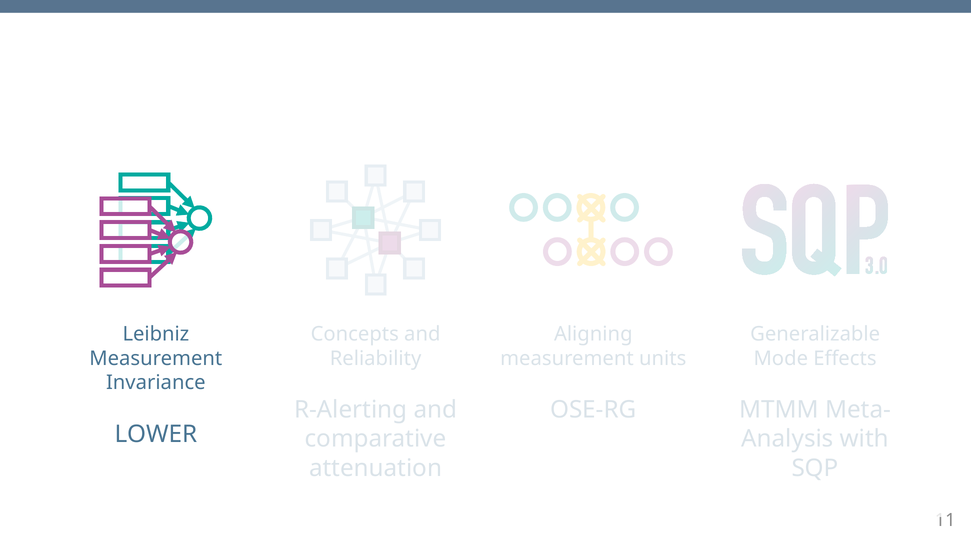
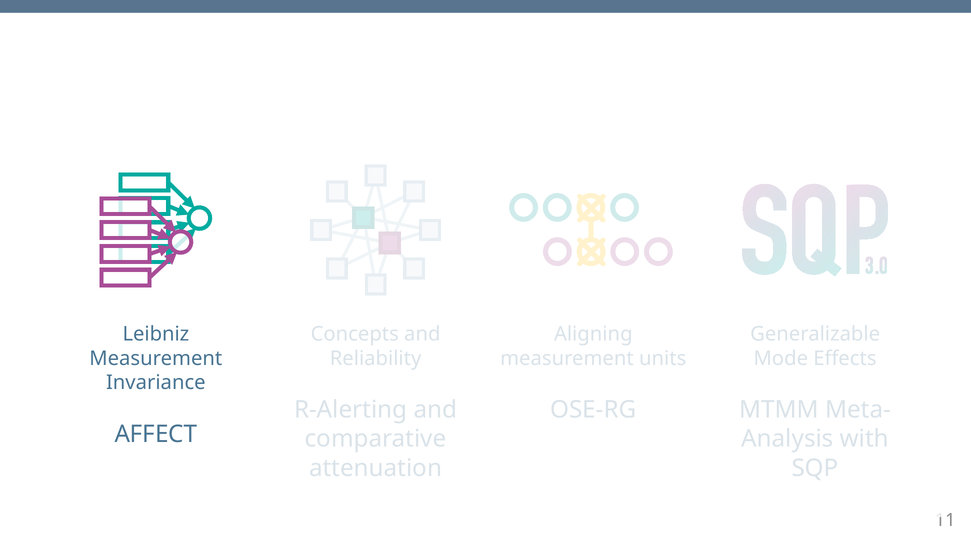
LOWER: LOWER -> AFFECT
